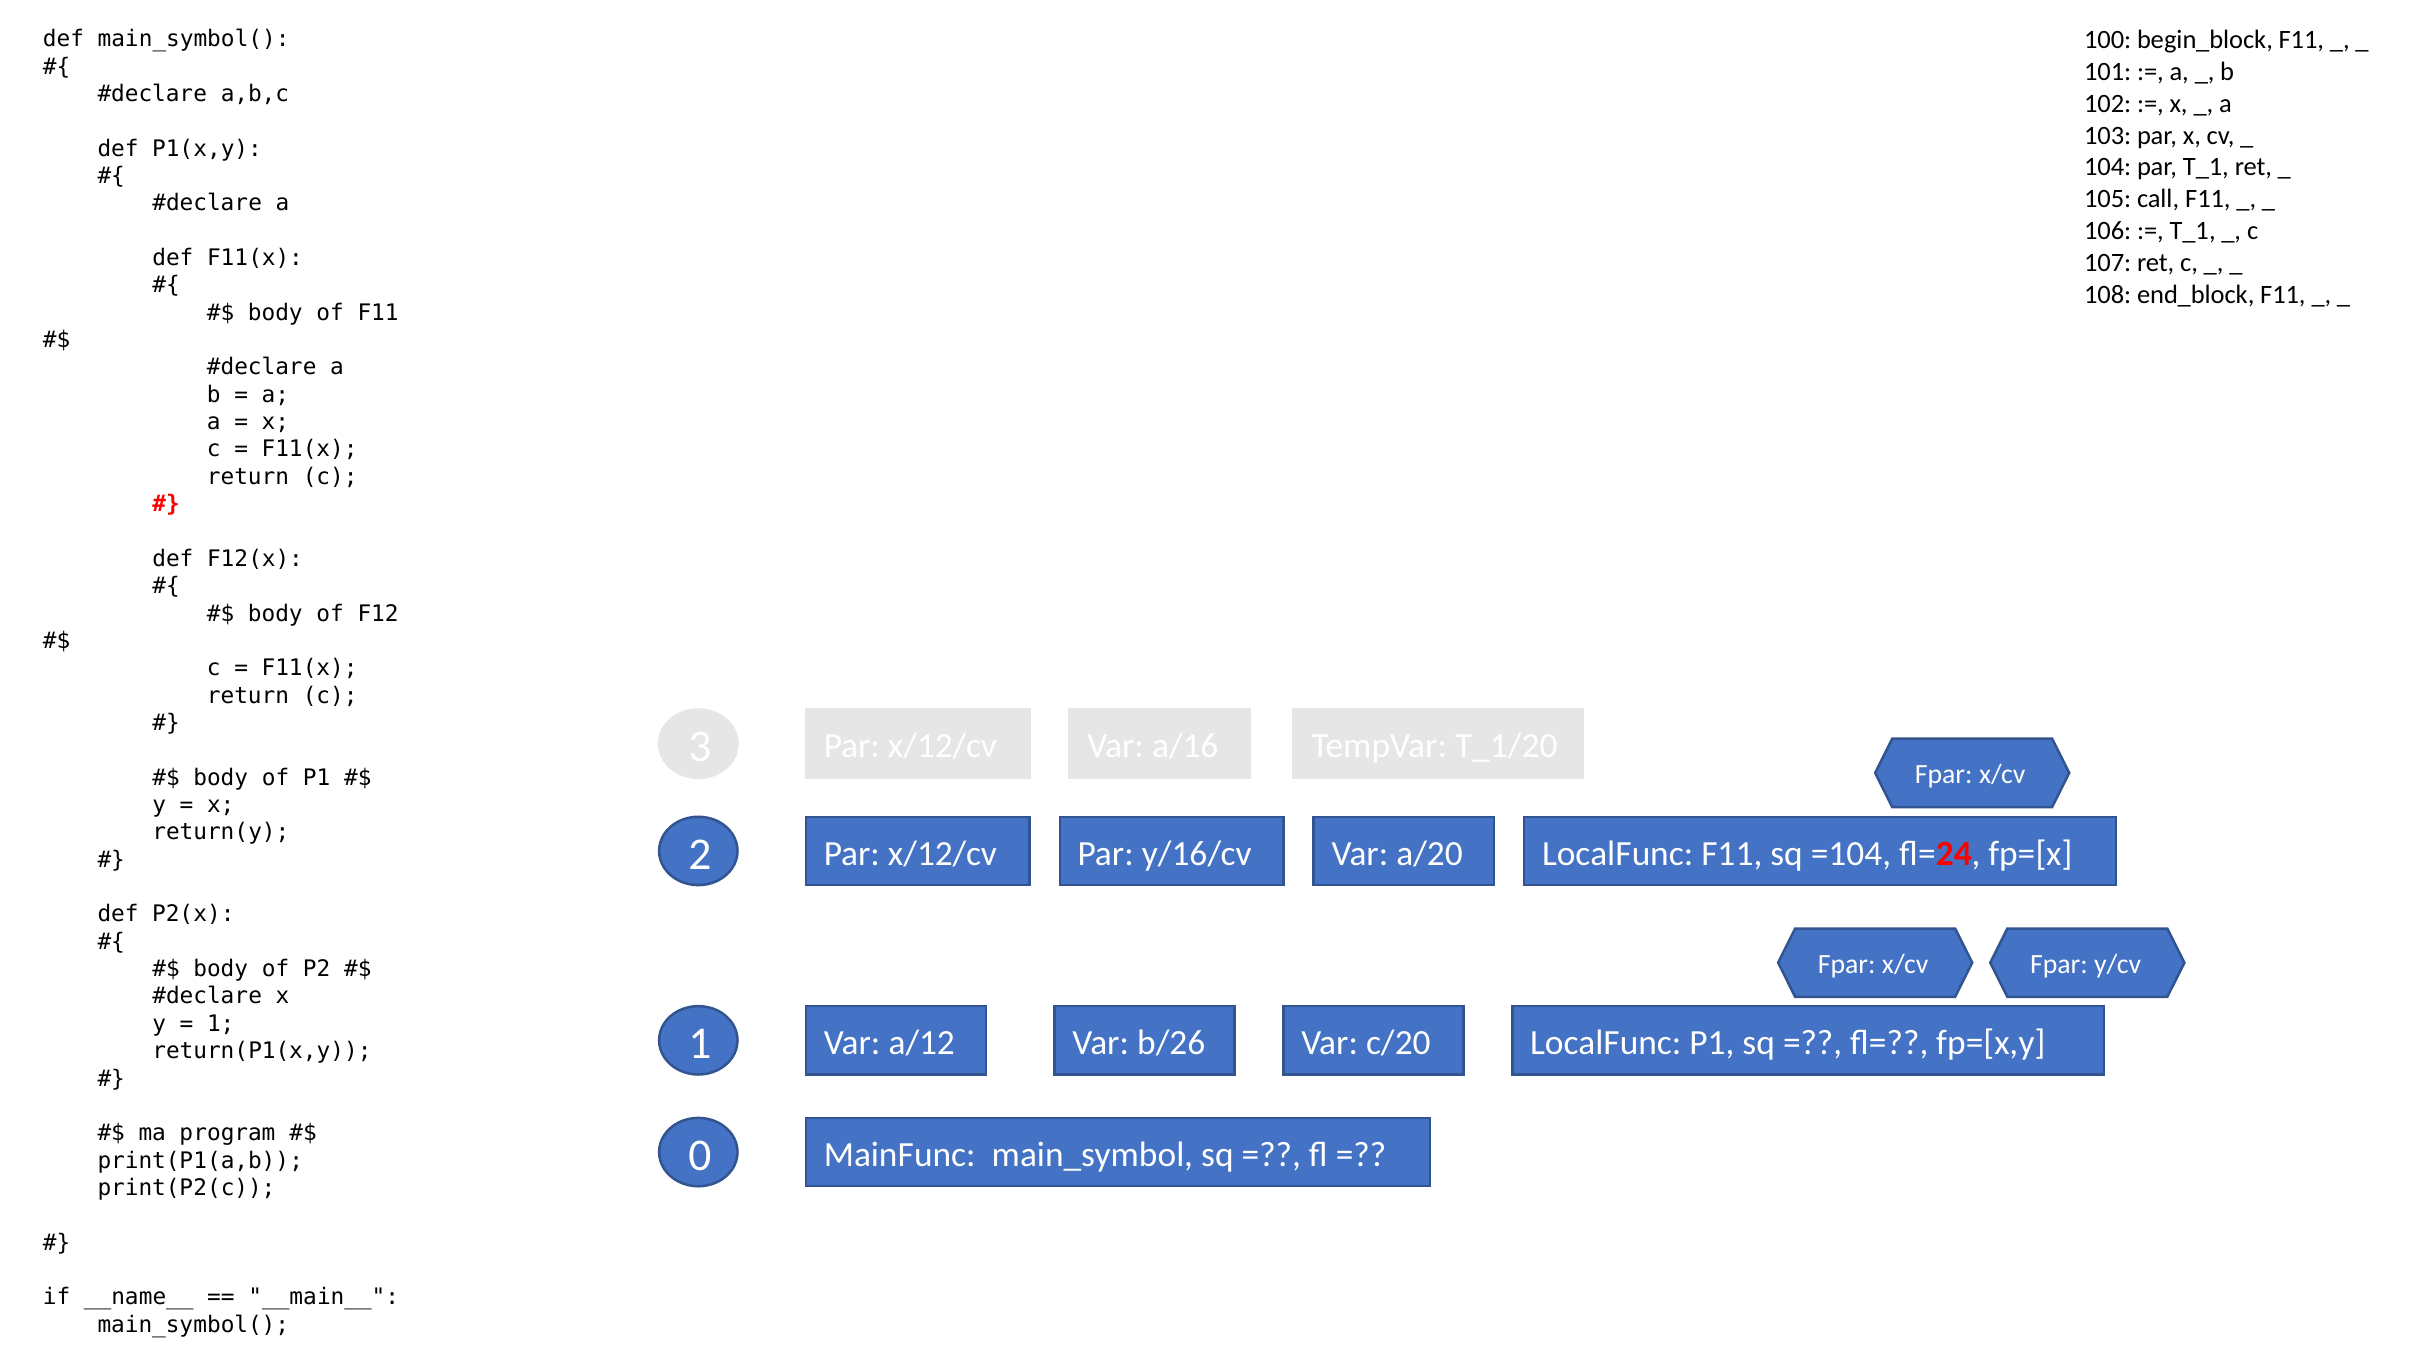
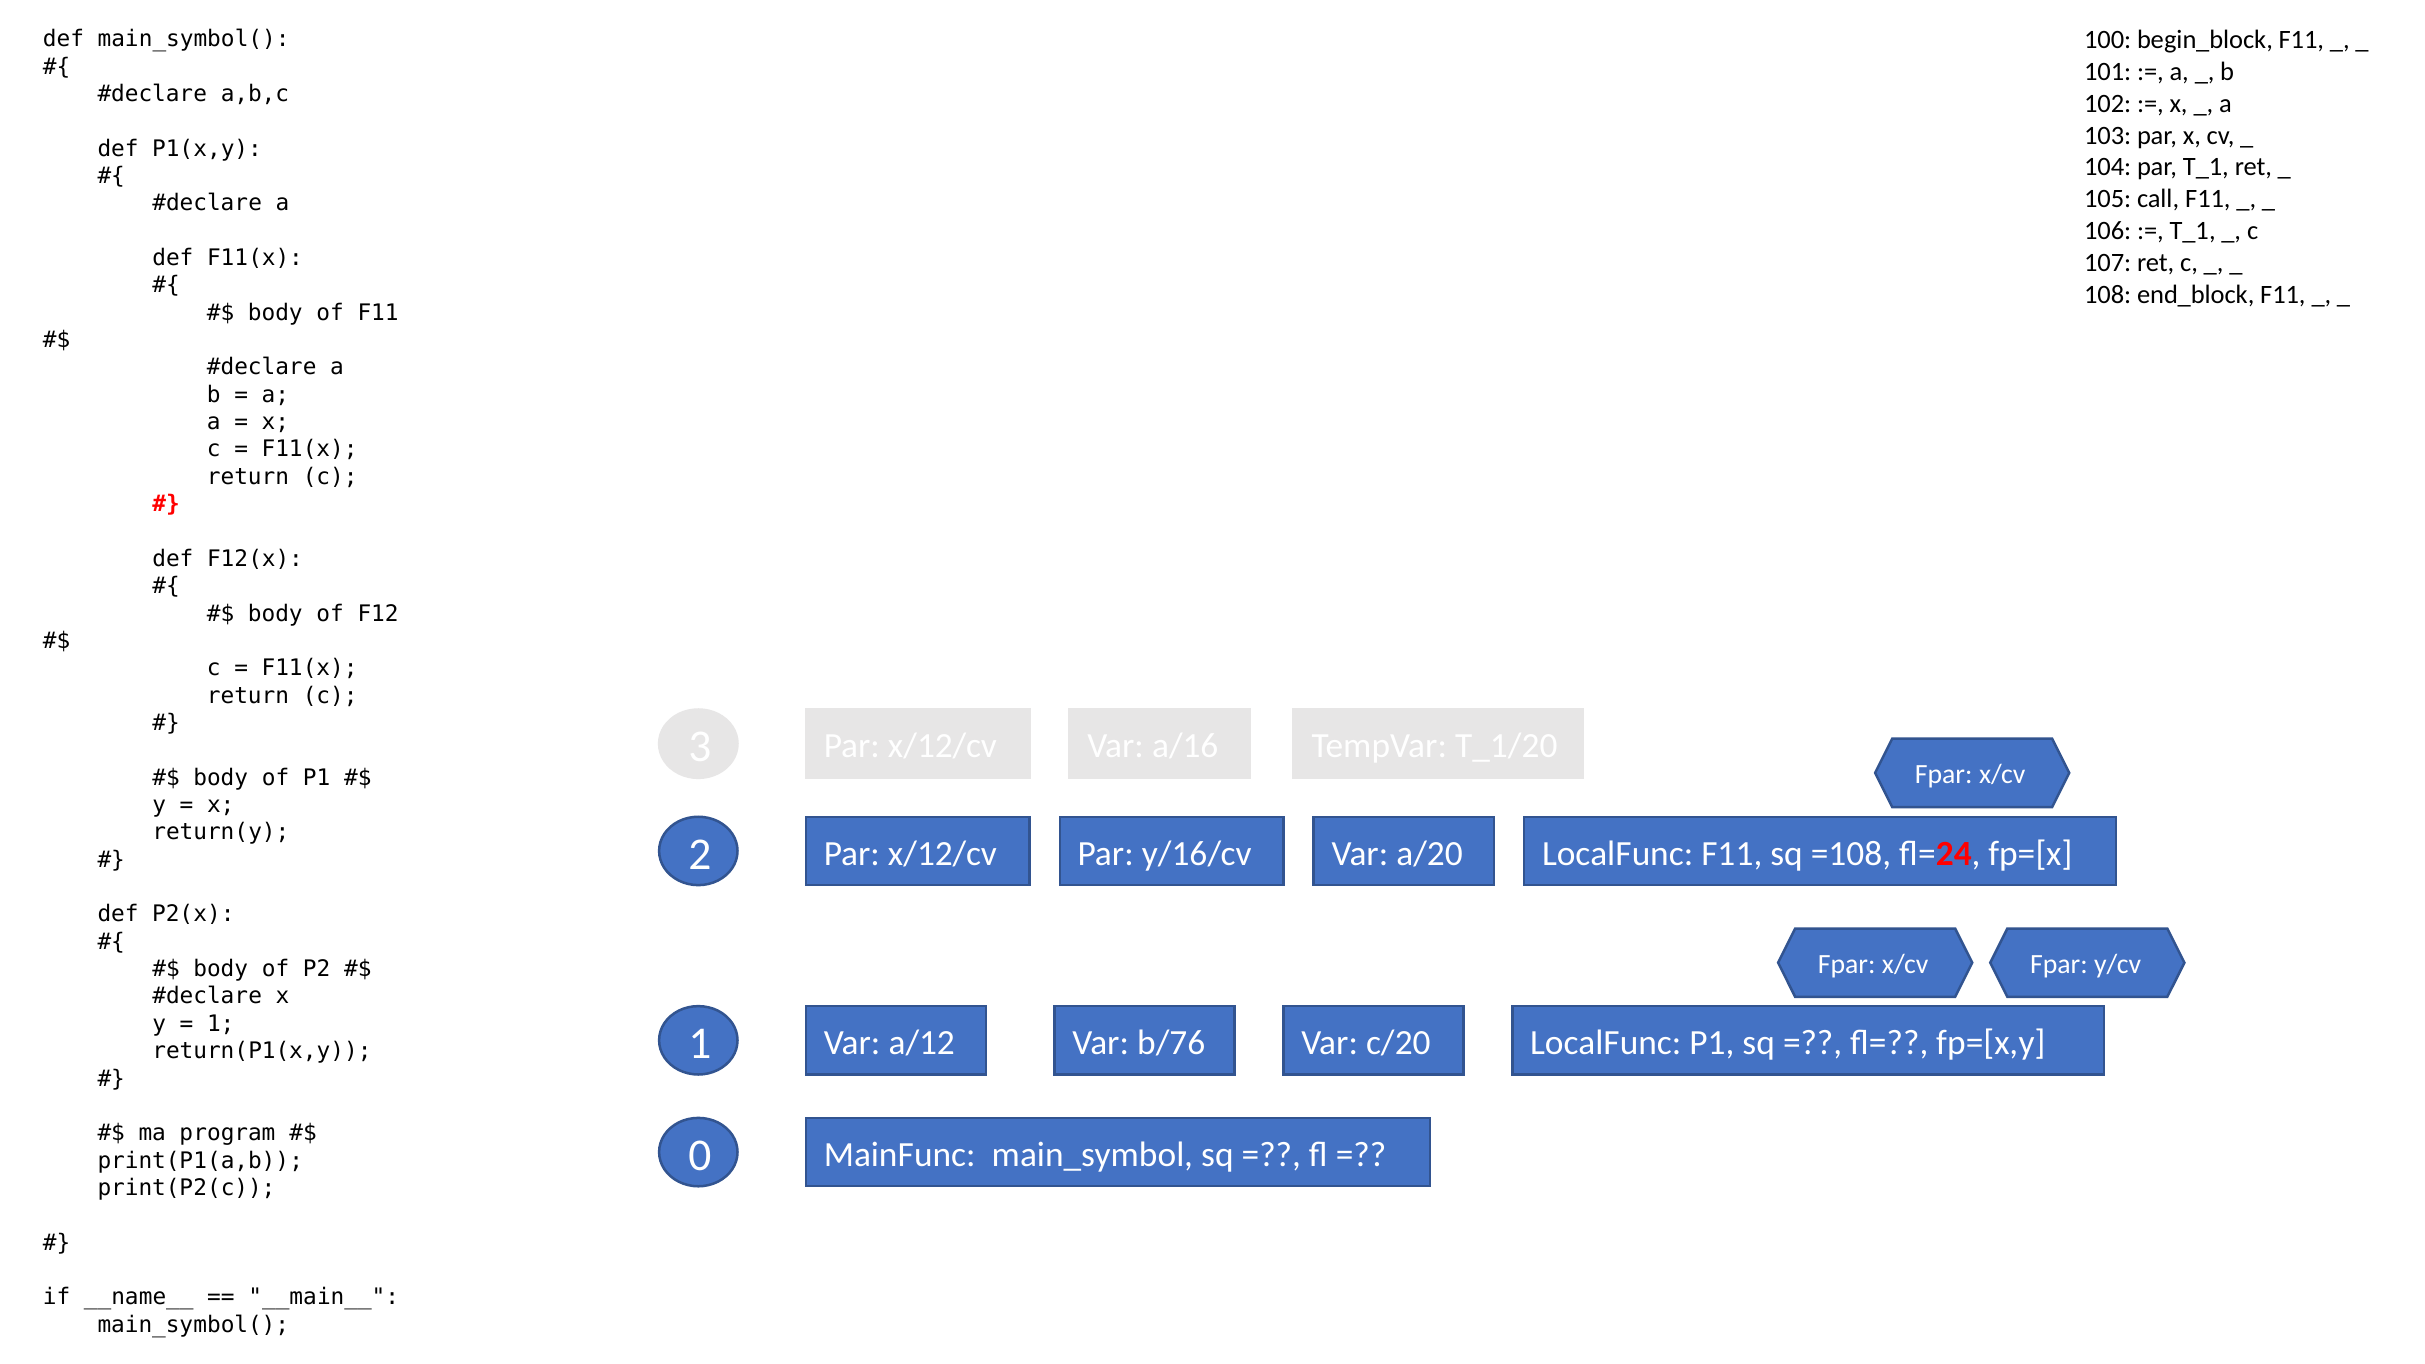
=104: =104 -> =108
b/26: b/26 -> b/76
